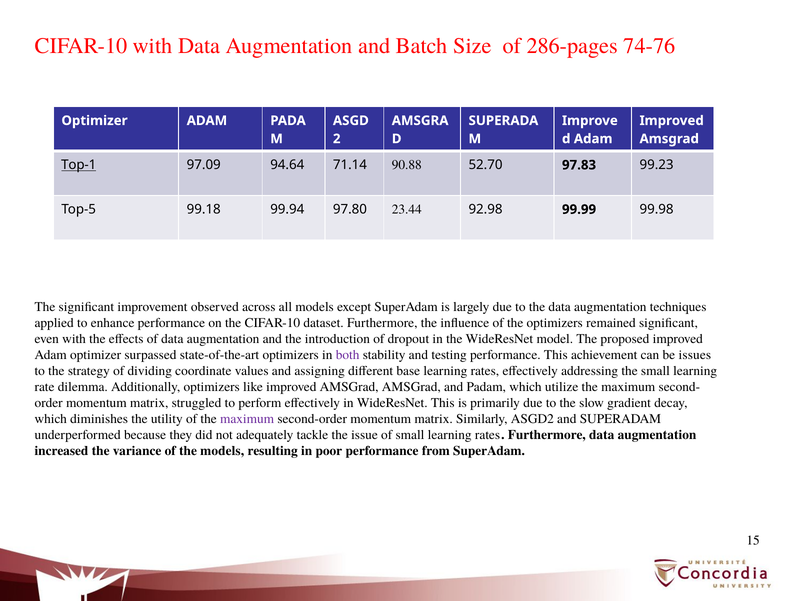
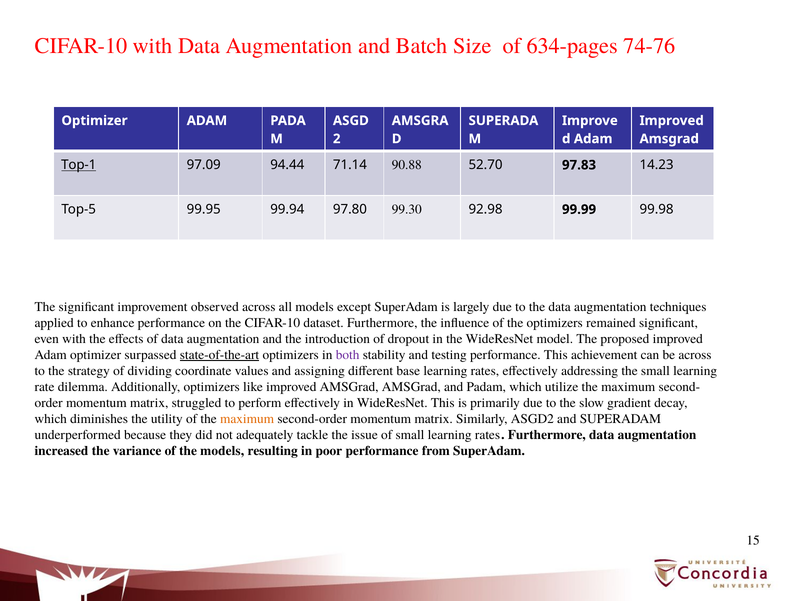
286-pages: 286-pages -> 634-pages
94.64: 94.64 -> 94.44
99.23: 99.23 -> 14.23
99.18: 99.18 -> 99.95
23.44: 23.44 -> 99.30
state-of-the-art underline: none -> present
be issues: issues -> across
maximum at (247, 419) colour: purple -> orange
